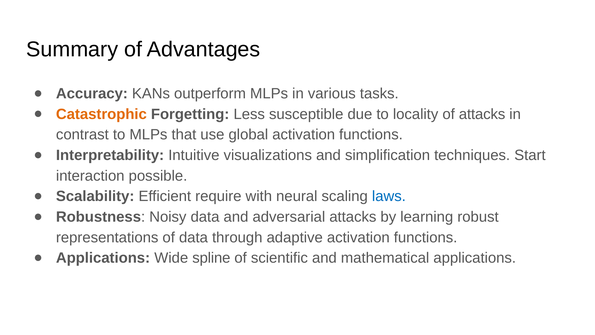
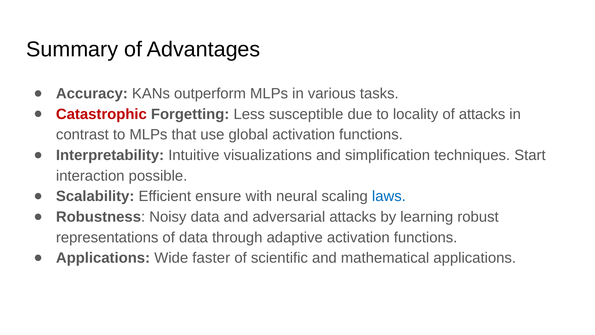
Catastrophic colour: orange -> red
require: require -> ensure
spline: spline -> faster
